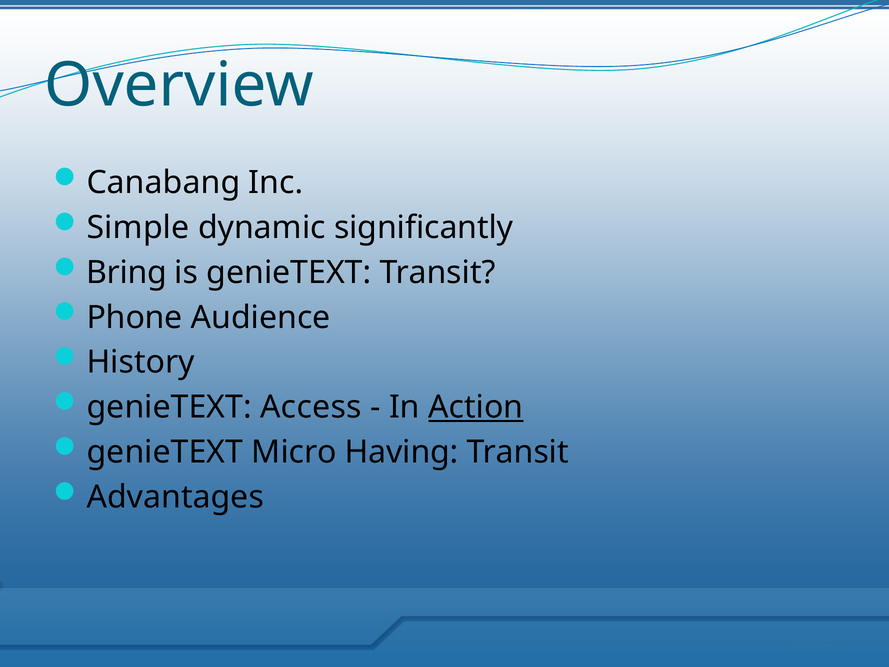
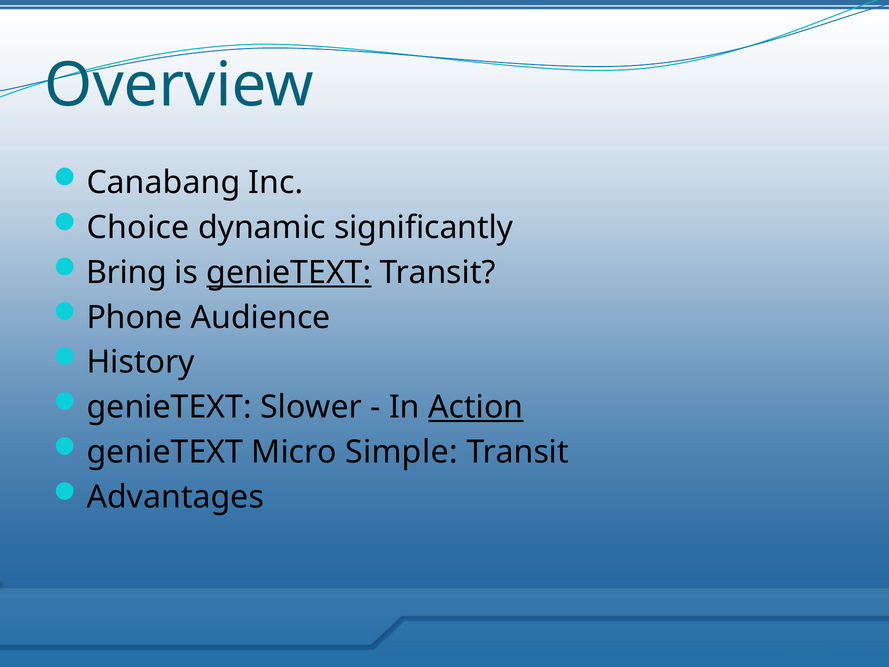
Simple: Simple -> Choice
genieTEXT at (289, 272) underline: none -> present
Access: Access -> Slower
Having: Having -> Simple
